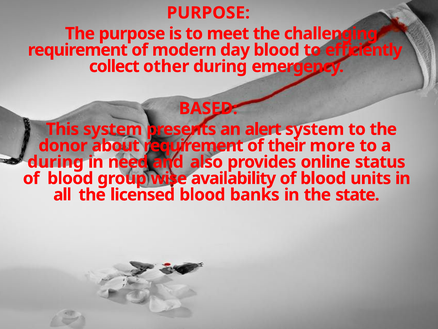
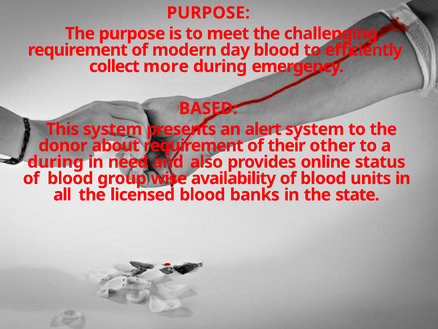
other: other -> more
more: more -> other
